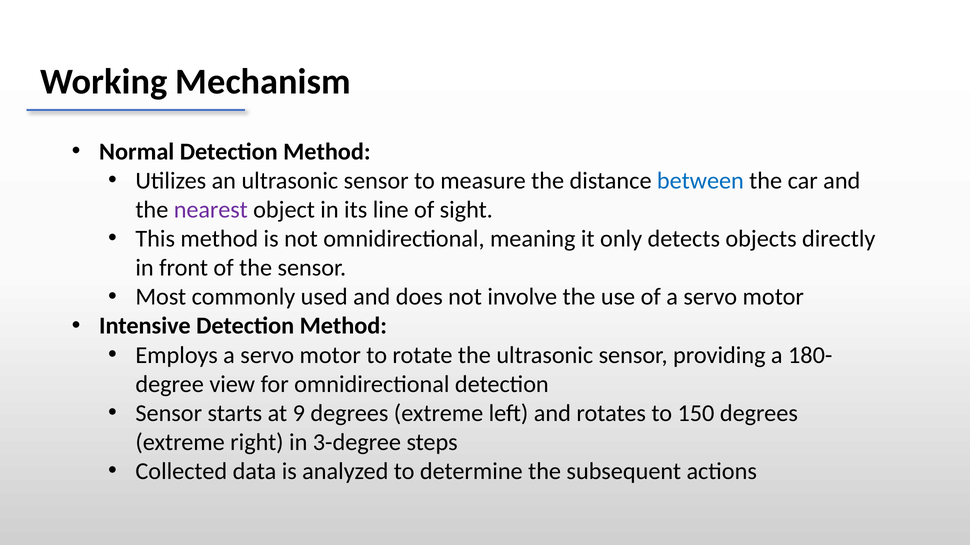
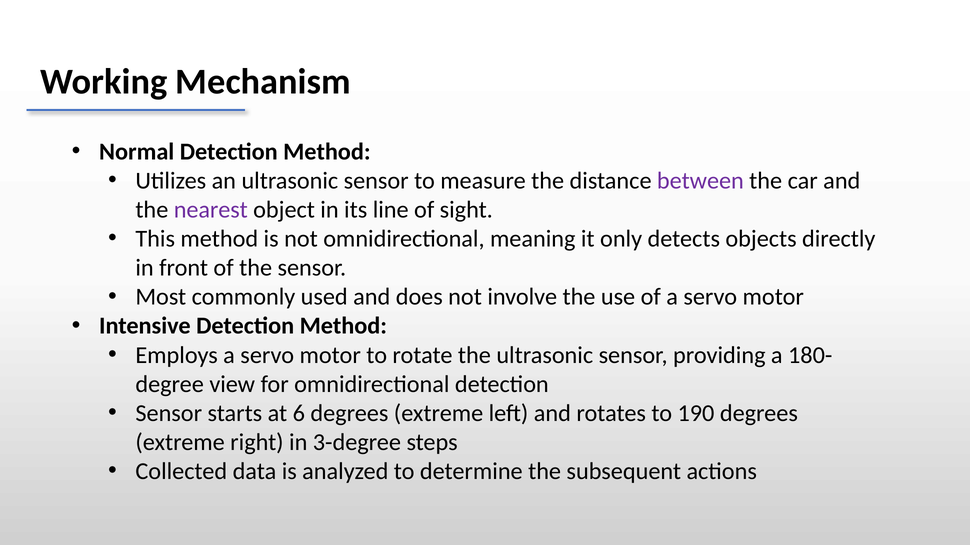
between colour: blue -> purple
9: 9 -> 6
150: 150 -> 190
